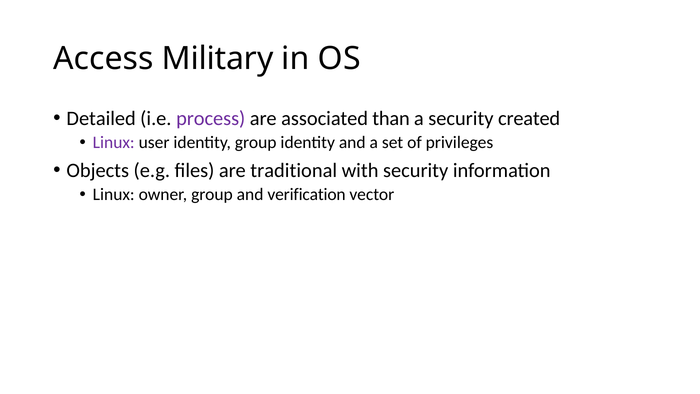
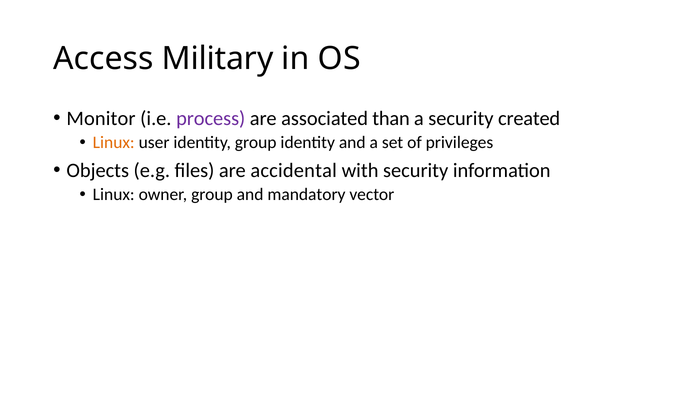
Detailed: Detailed -> Monitor
Linux at (114, 142) colour: purple -> orange
traditional: traditional -> accidental
verification: verification -> mandatory
